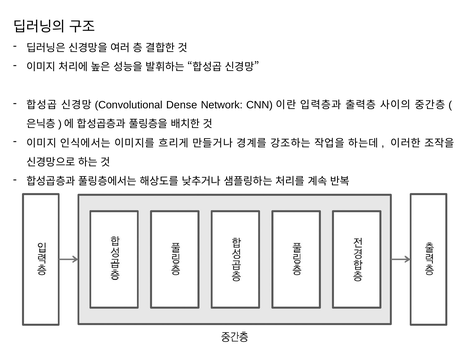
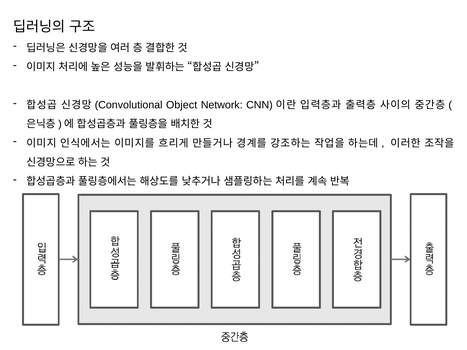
Dense: Dense -> Object
